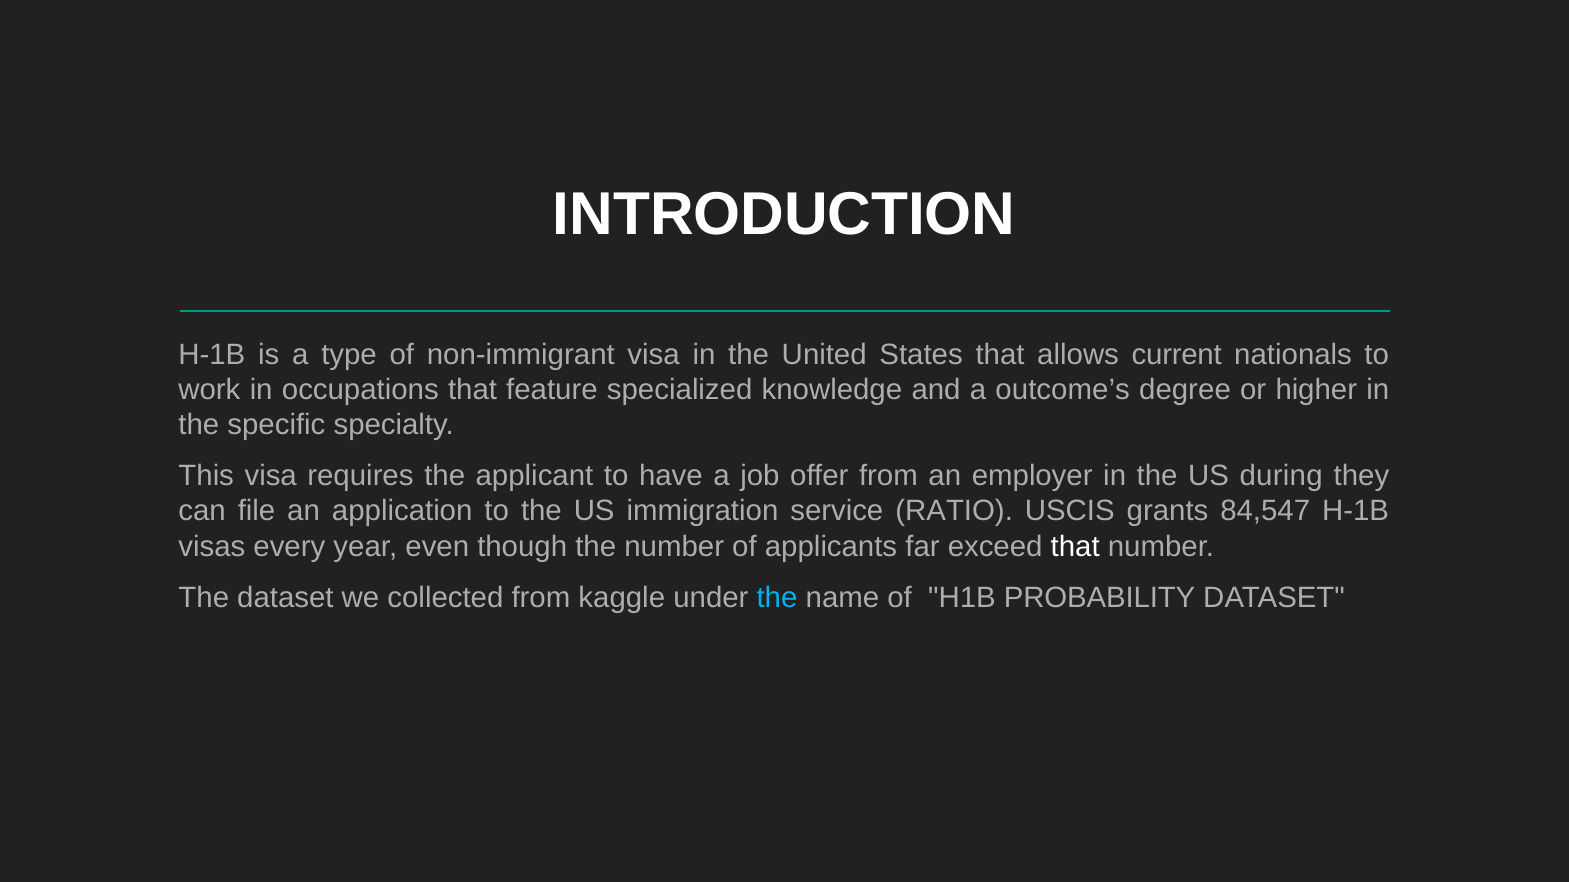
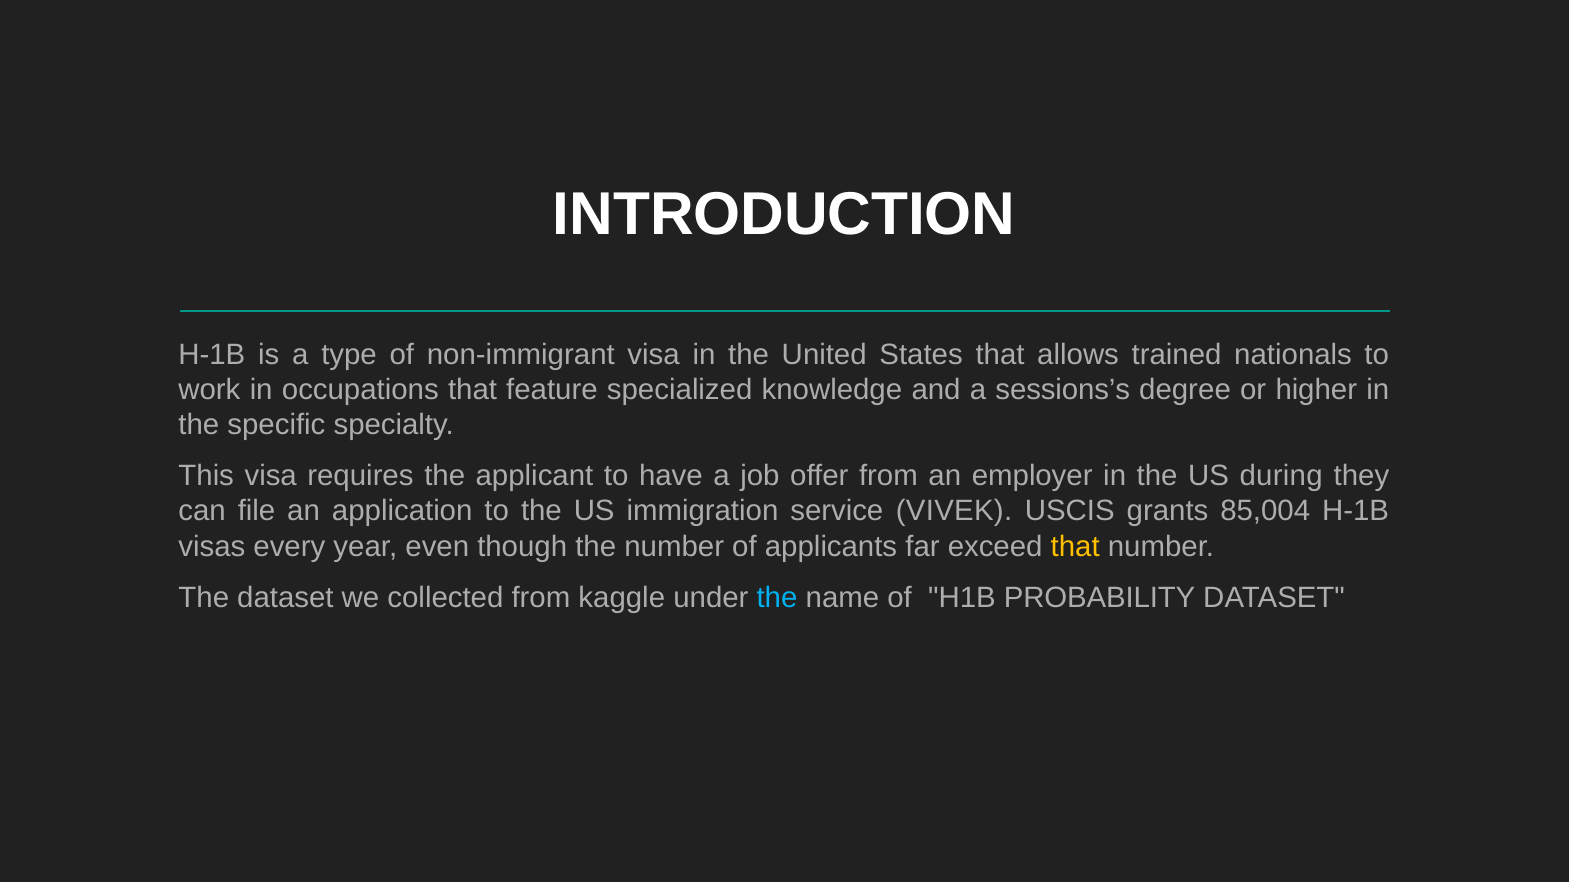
current: current -> trained
outcome’s: outcome’s -> sessions’s
RATIO: RATIO -> VIVEK
84,547: 84,547 -> 85,004
that at (1075, 547) colour: white -> yellow
